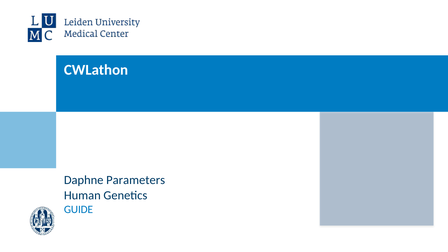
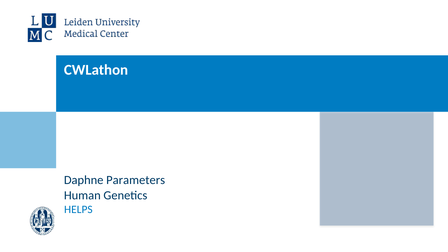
GUIDE: GUIDE -> HELPS
